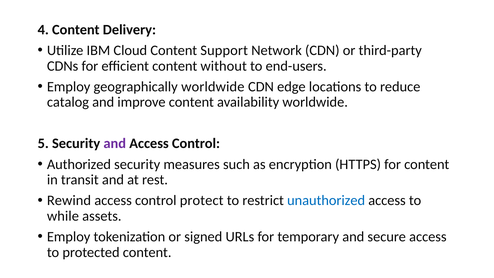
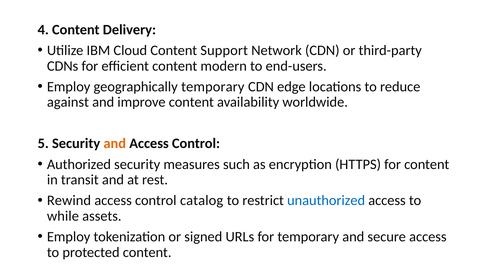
without: without -> modern
geographically worldwide: worldwide -> temporary
catalog: catalog -> against
and at (115, 143) colour: purple -> orange
protect: protect -> catalog
